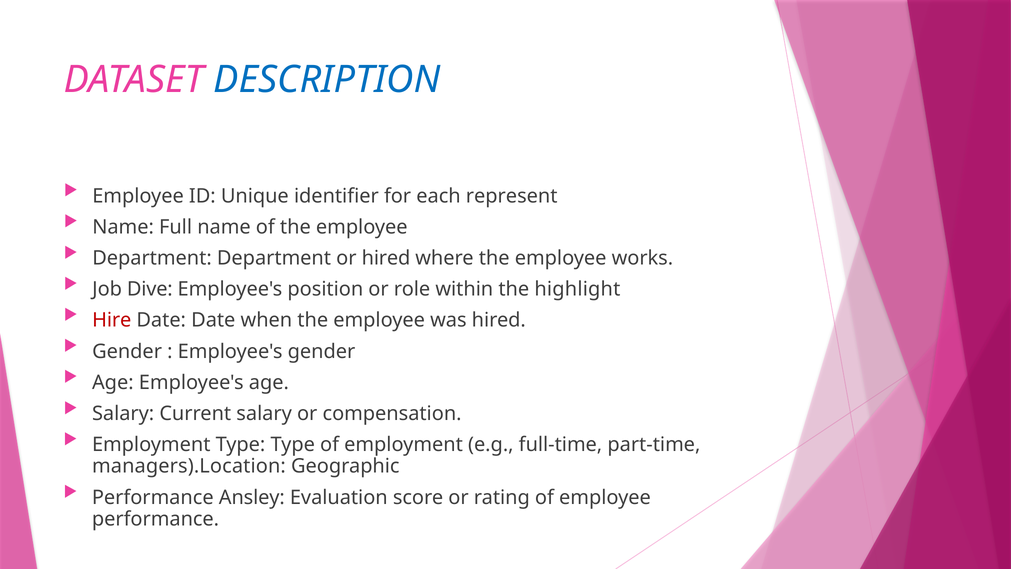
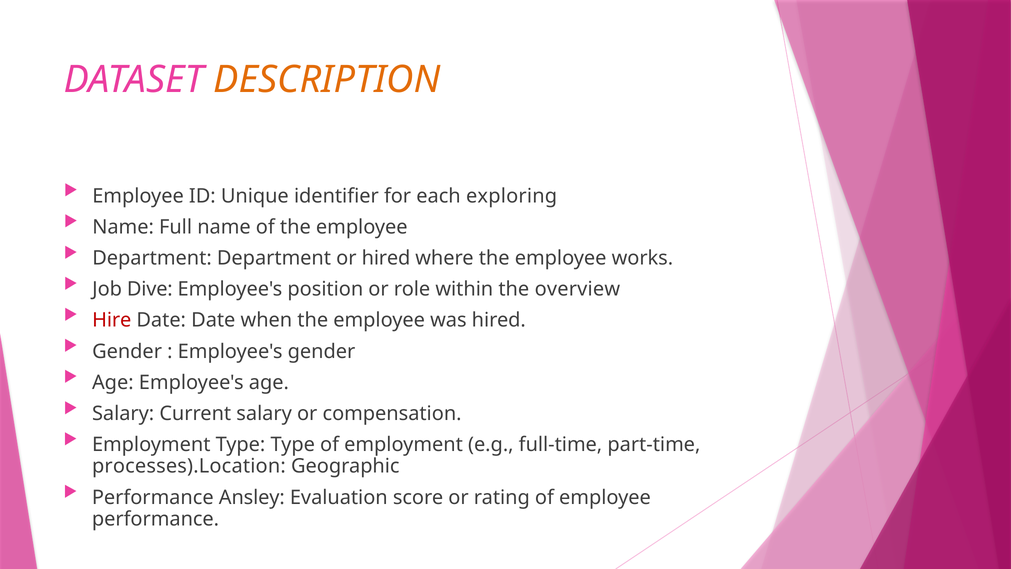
DESCRIPTION colour: blue -> orange
represent: represent -> exploring
highlight: highlight -> overview
managers).Location: managers).Location -> processes).Location
